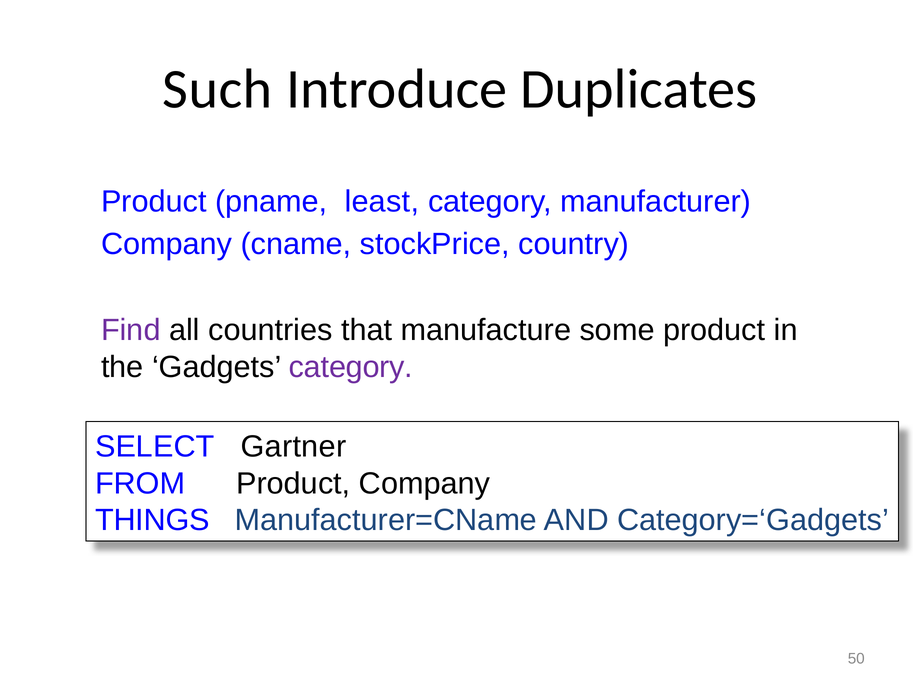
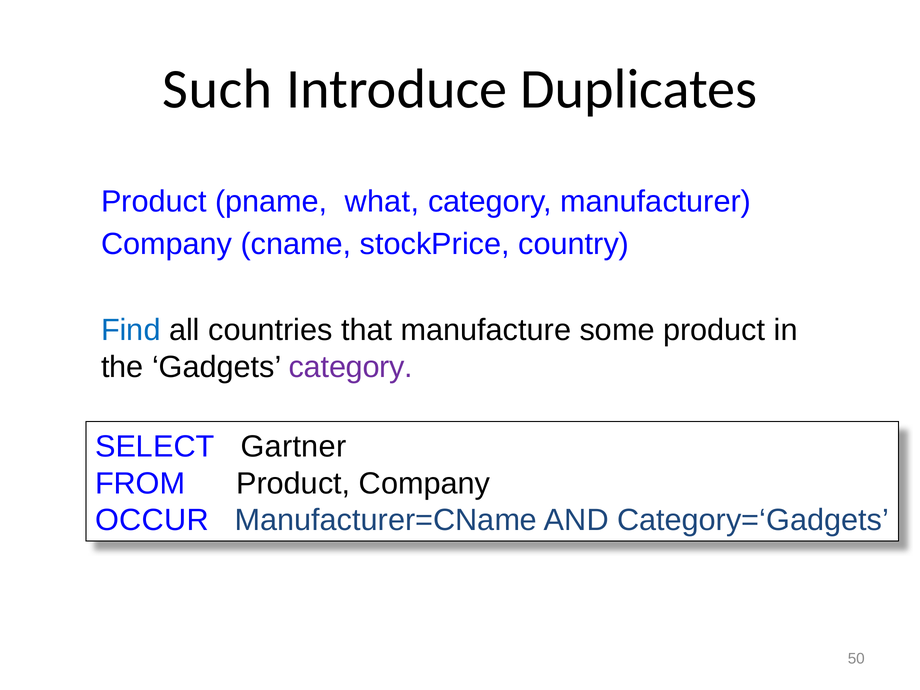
least: least -> what
Find colour: purple -> blue
THINGS: THINGS -> OCCUR
